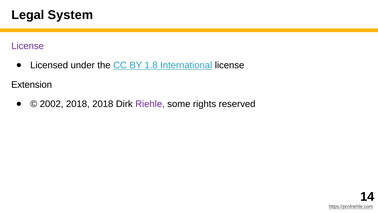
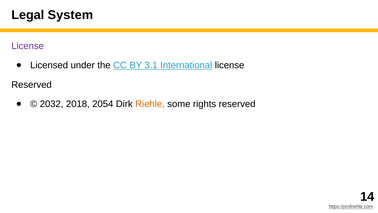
1.8: 1.8 -> 3.1
Extension at (32, 84): Extension -> Reserved
2002: 2002 -> 2032
2018 2018: 2018 -> 2054
Riehle colour: purple -> orange
